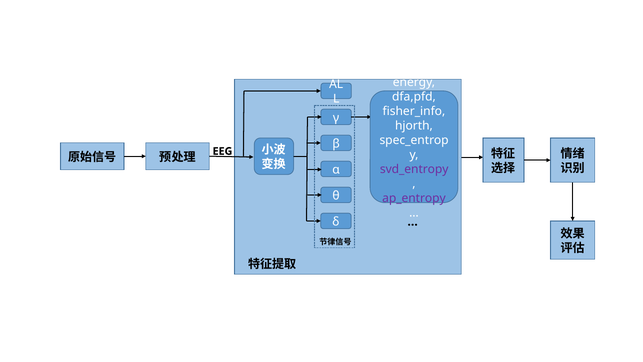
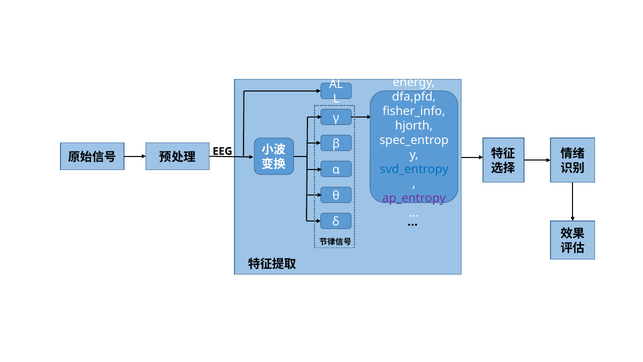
svd_entropy colour: purple -> blue
